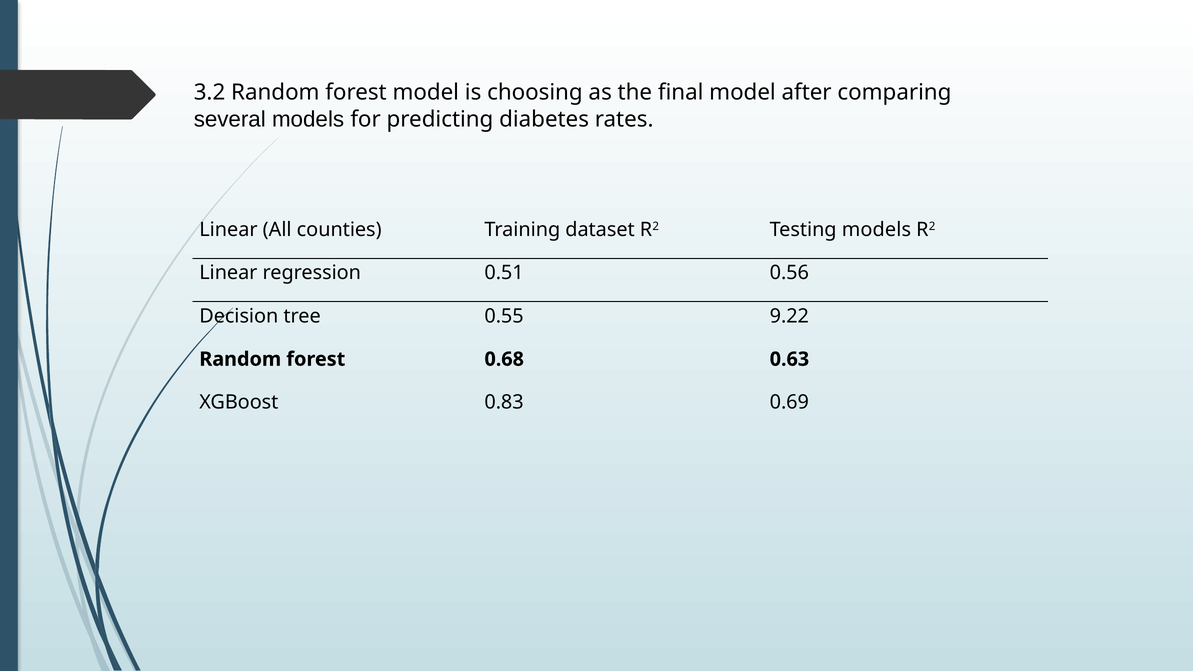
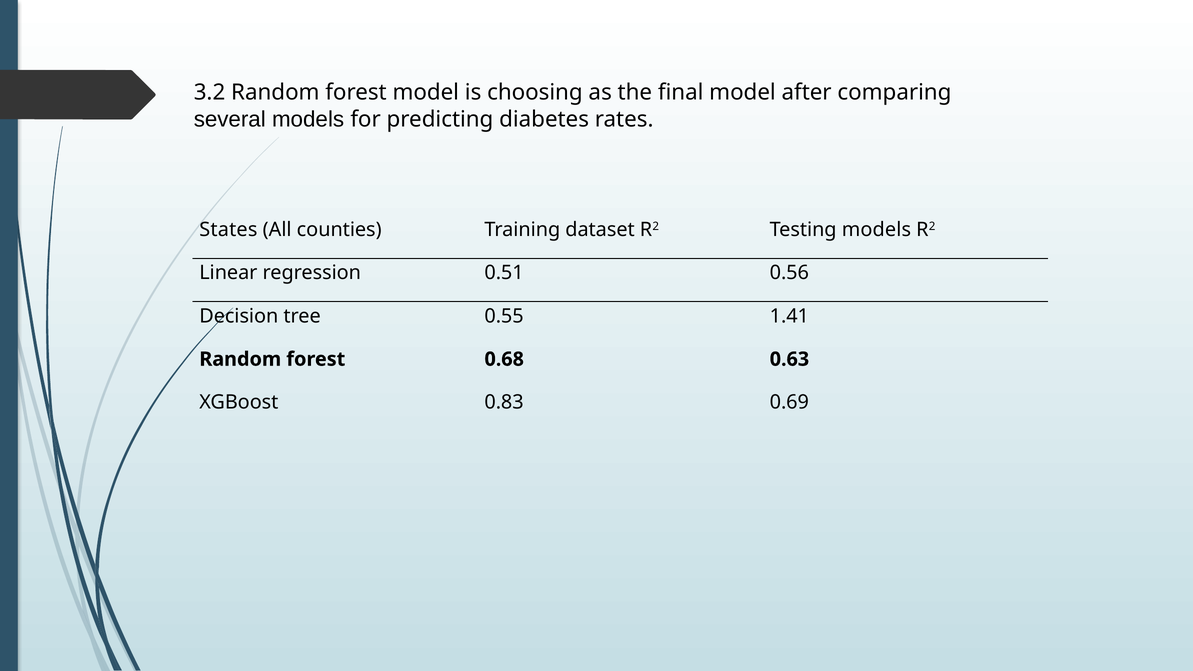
Linear at (228, 230): Linear -> States
9.22: 9.22 -> 1.41
